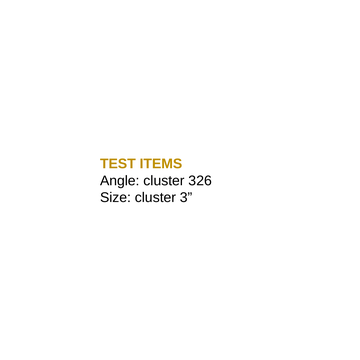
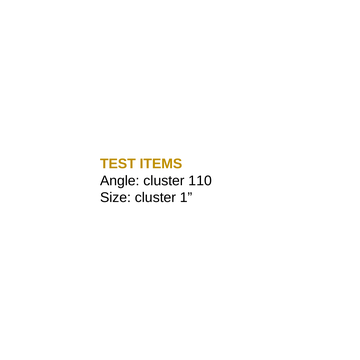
326: 326 -> 110
3: 3 -> 1
